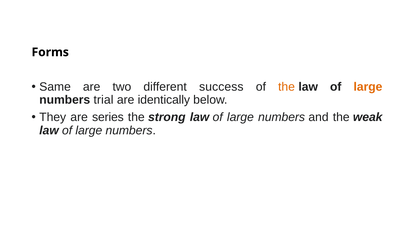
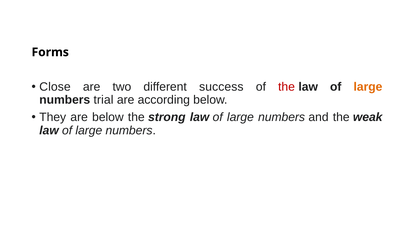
Same: Same -> Close
the at (287, 87) colour: orange -> red
identically: identically -> according
are series: series -> below
